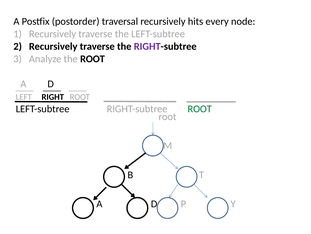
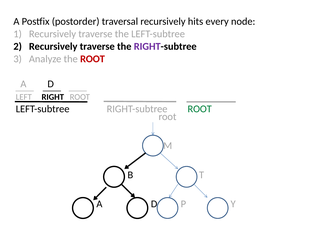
ROOT at (92, 59) colour: black -> red
